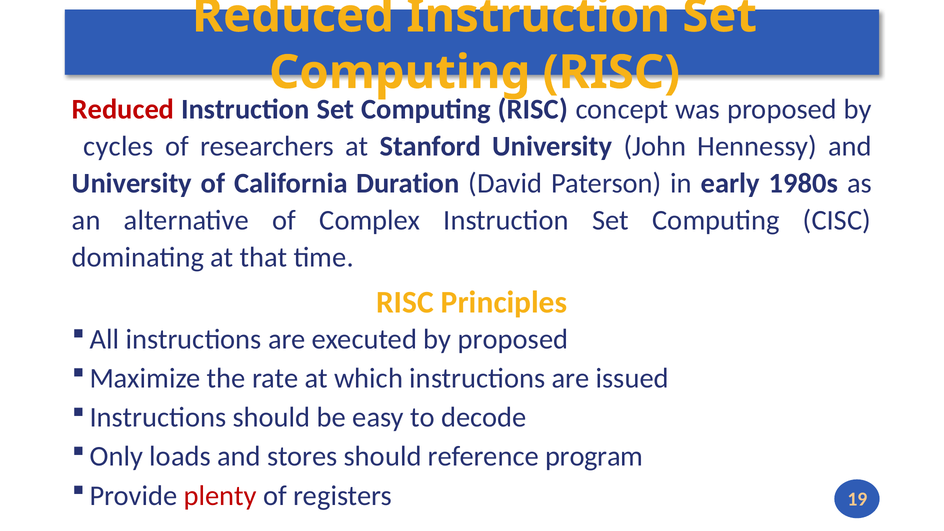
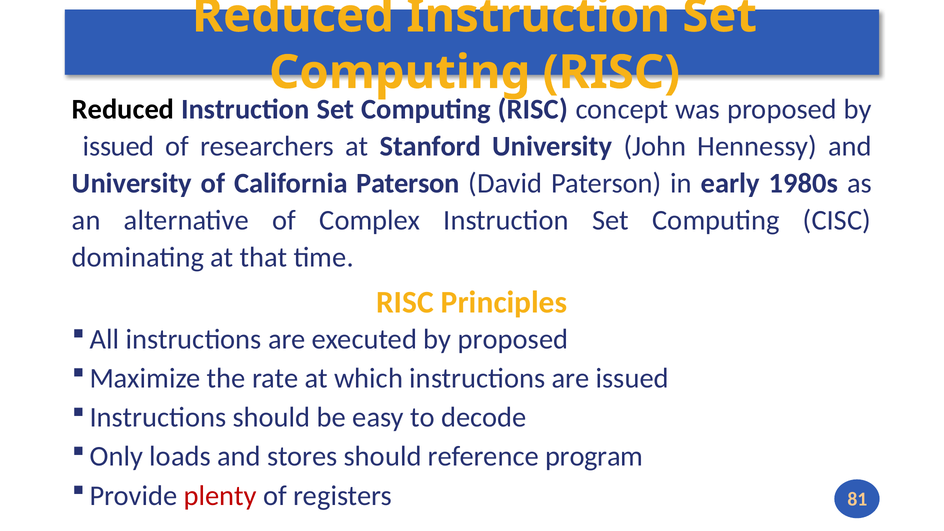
Reduced at (123, 109) colour: red -> black
cycles at (118, 146): cycles -> issued
California Duration: Duration -> Paterson
19: 19 -> 81
